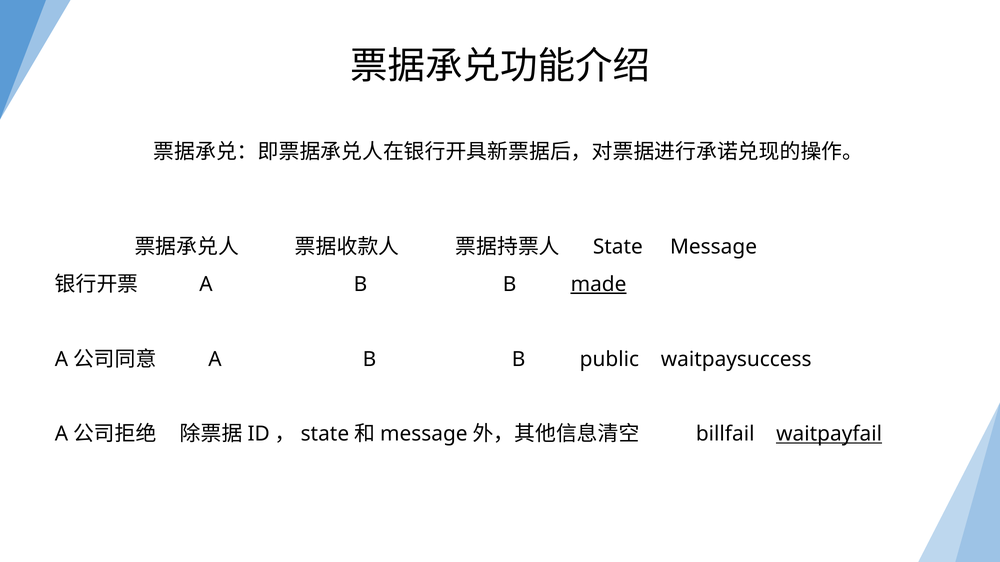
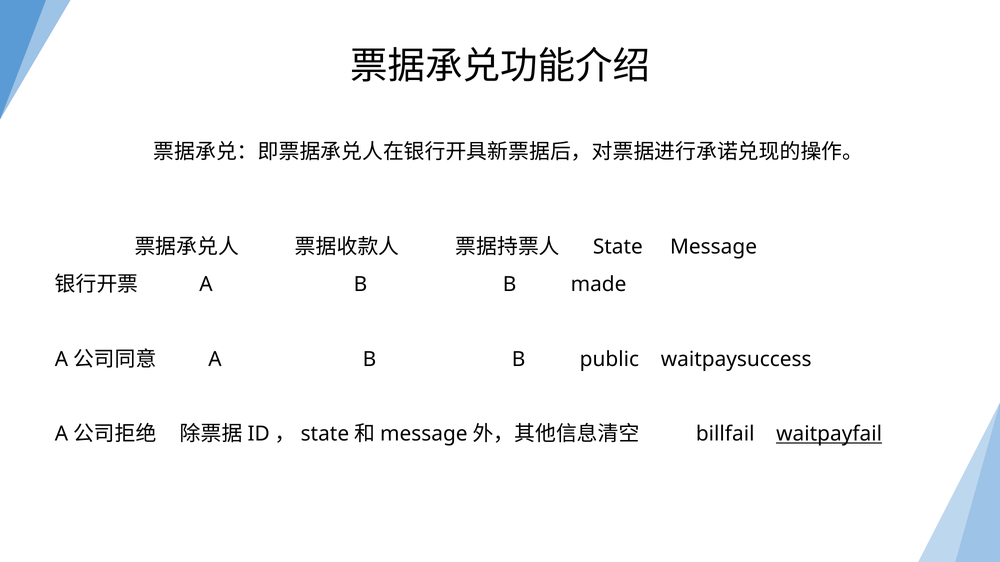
made underline: present -> none
